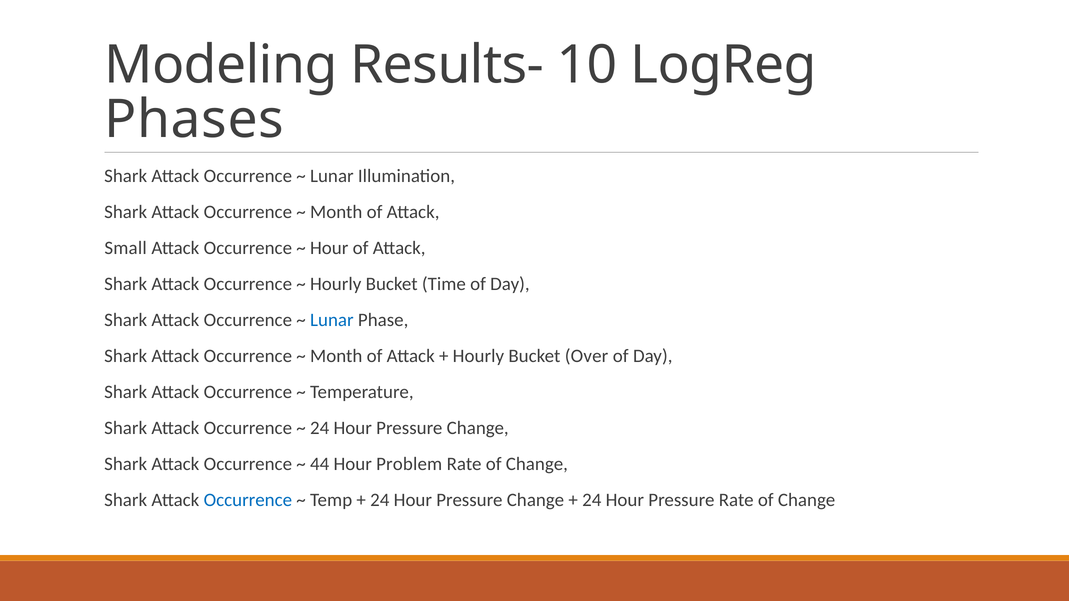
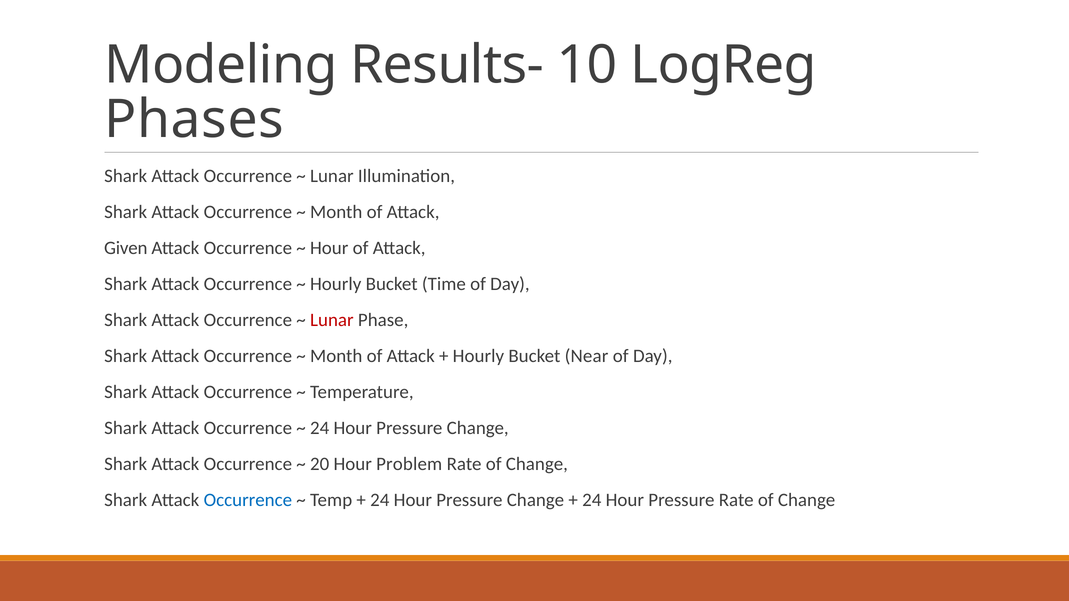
Small: Small -> Given
Lunar at (332, 320) colour: blue -> red
Over: Over -> Near
44: 44 -> 20
